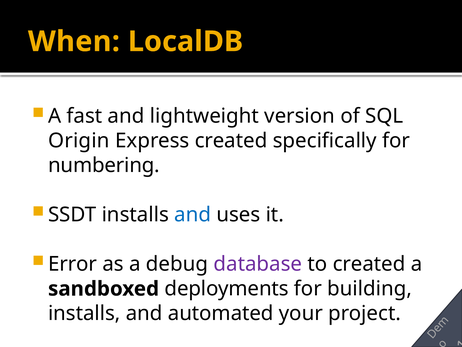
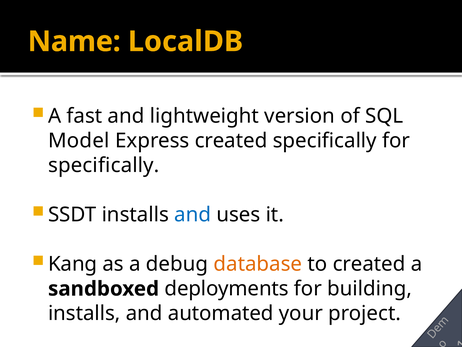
When: When -> Name
Origin: Origin -> Model
numbering at (104, 165): numbering -> specifically
Error: Error -> Kang
database colour: purple -> orange
